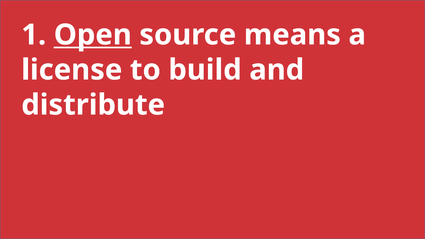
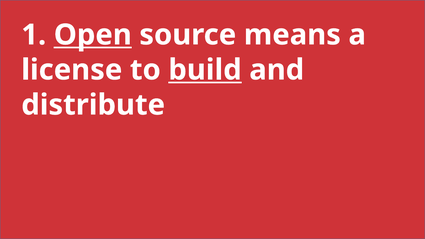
build underline: none -> present
